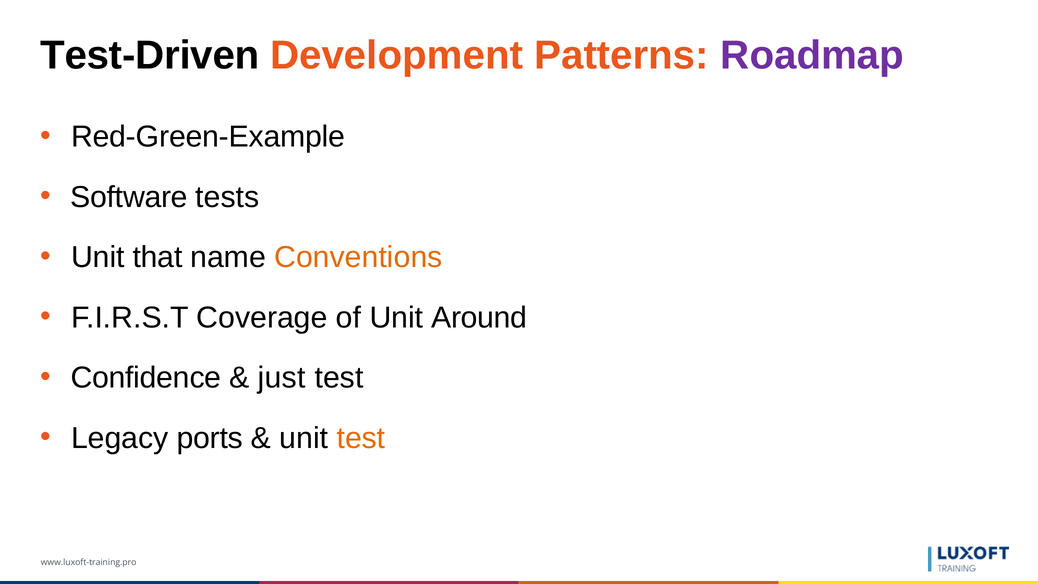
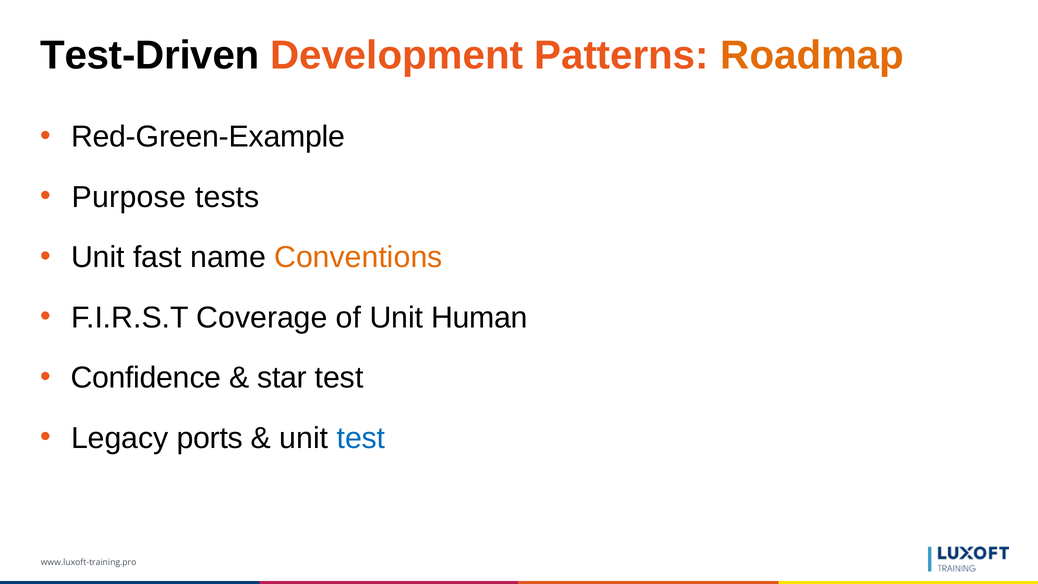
Roadmap colour: purple -> orange
Software: Software -> Purpose
that: that -> fast
Around: Around -> Human
just: just -> star
test at (361, 438) colour: orange -> blue
